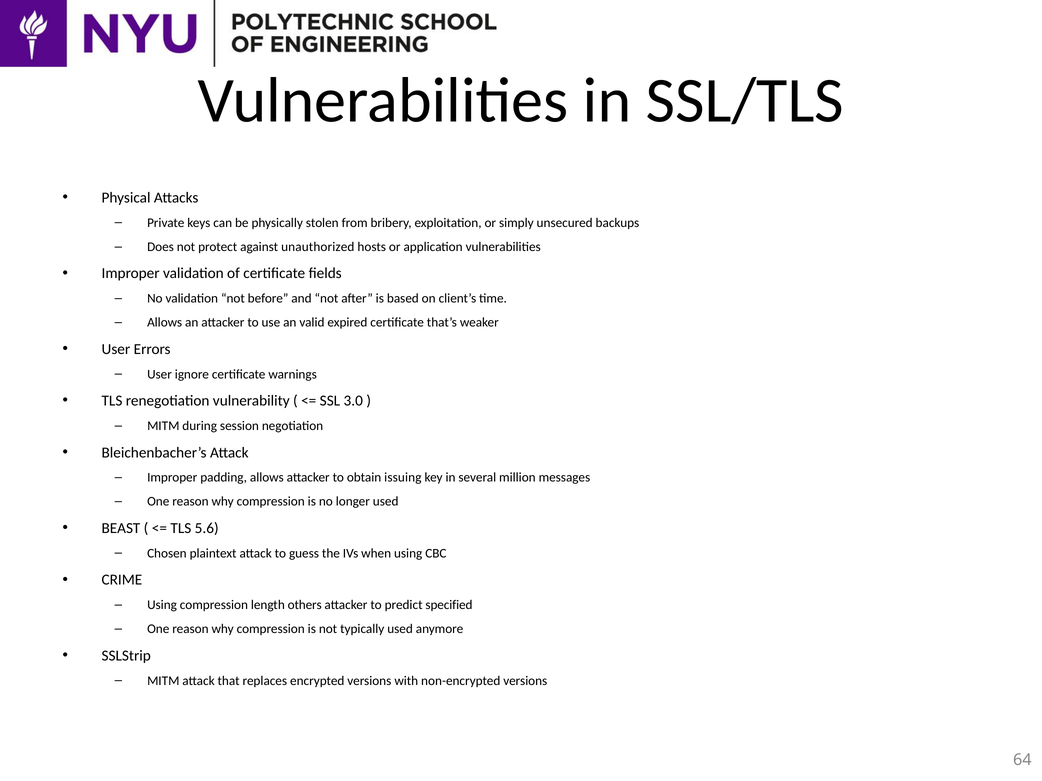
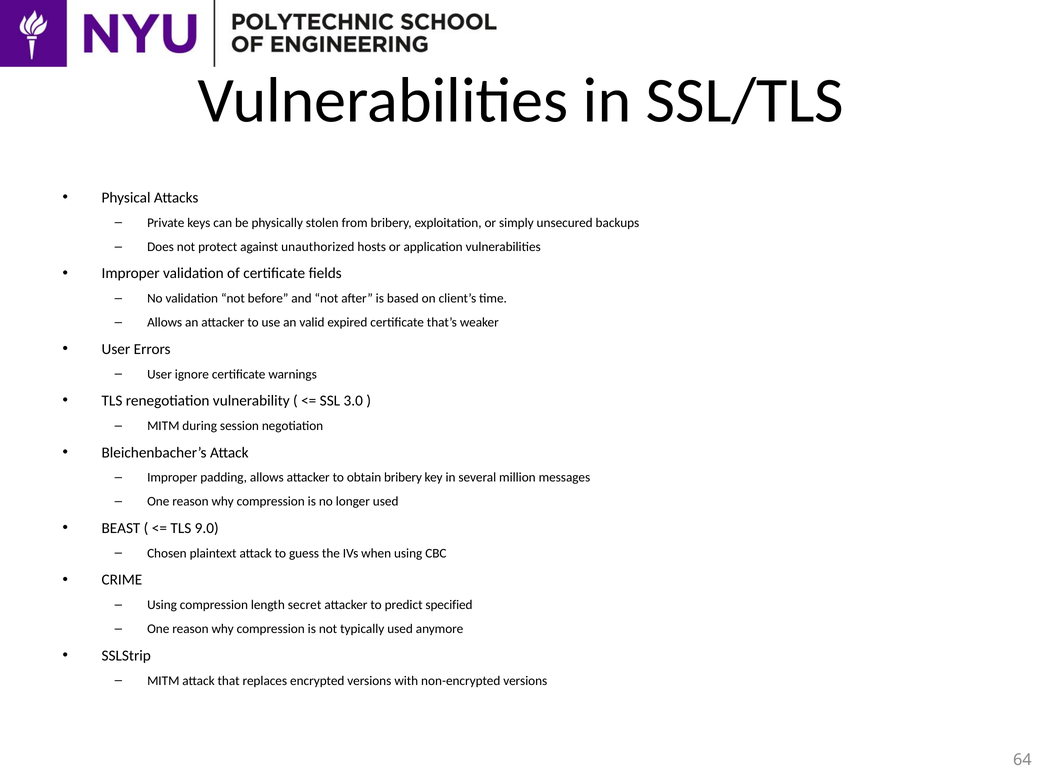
obtain issuing: issuing -> bribery
5.6: 5.6 -> 9.0
others: others -> secret
